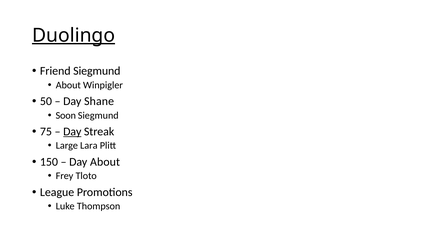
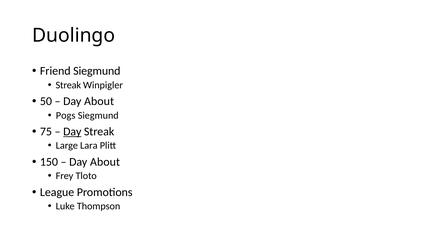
Duolingo underline: present -> none
About at (68, 85): About -> Streak
Shane at (99, 101): Shane -> About
Soon: Soon -> Pogs
